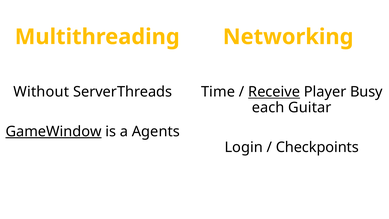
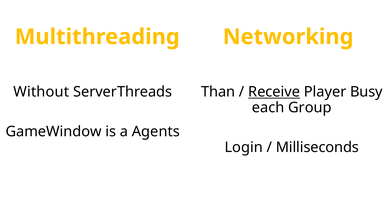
Time: Time -> Than
Guitar: Guitar -> Group
GameWindow underline: present -> none
Checkpoints: Checkpoints -> Milliseconds
